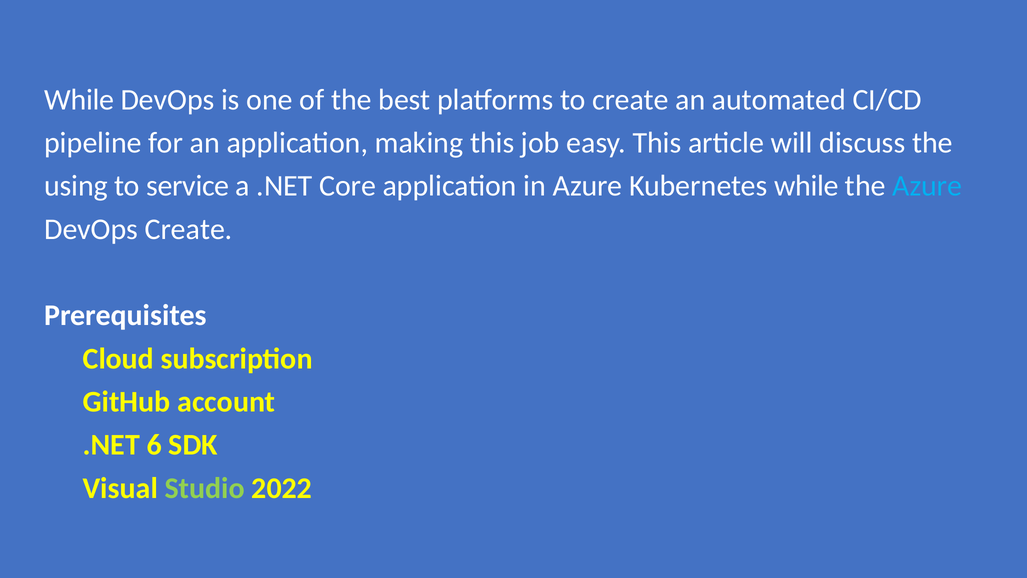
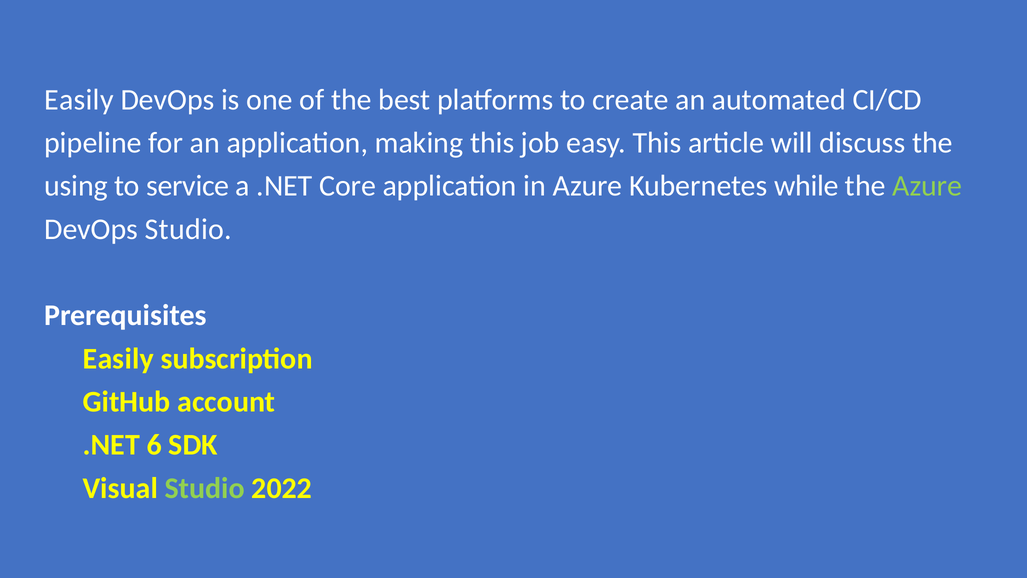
While at (79, 100): While -> Easily
Azure at (927, 186) colour: light blue -> light green
DevOps Create: Create -> Studio
Cloud at (118, 359): Cloud -> Easily
